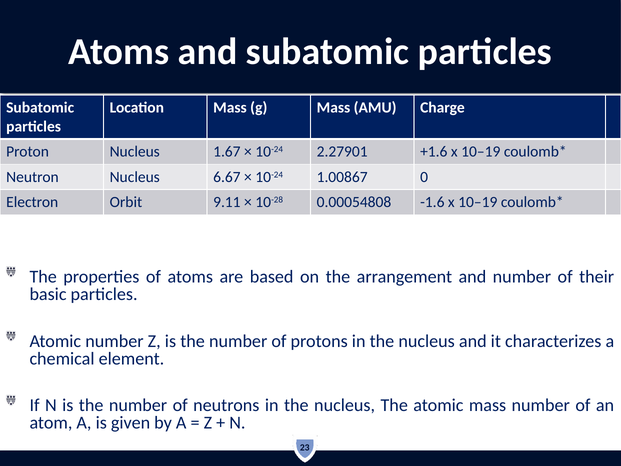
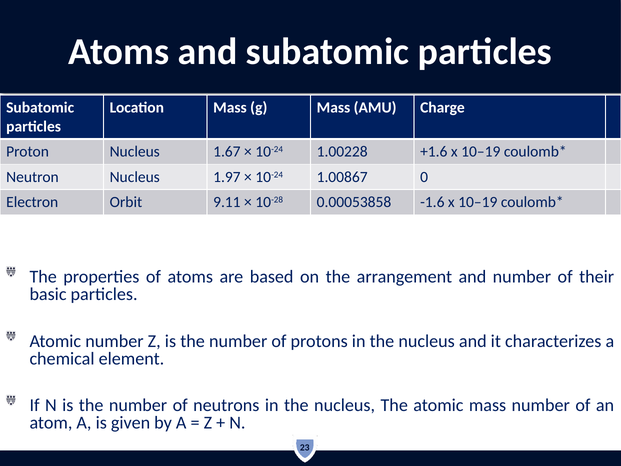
2.27901: 2.27901 -> 1.00228
6.67: 6.67 -> 1.97
0.00054808: 0.00054808 -> 0.00053858
